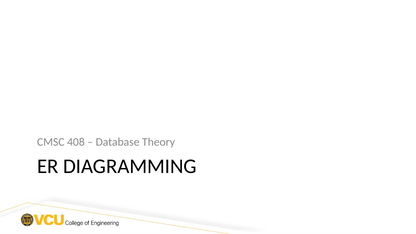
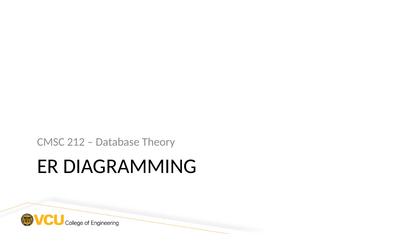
408: 408 -> 212
